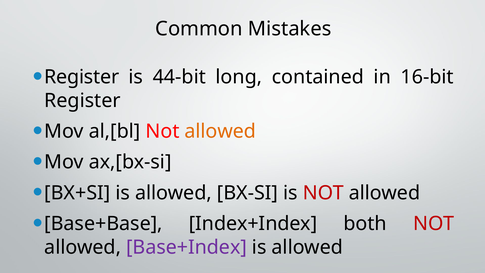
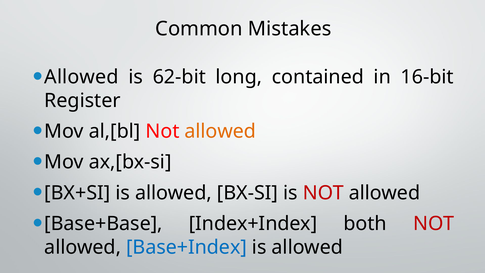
Register at (82, 77): Register -> Allowed
44-bit: 44-bit -> 62-bit
Base+Index colour: purple -> blue
